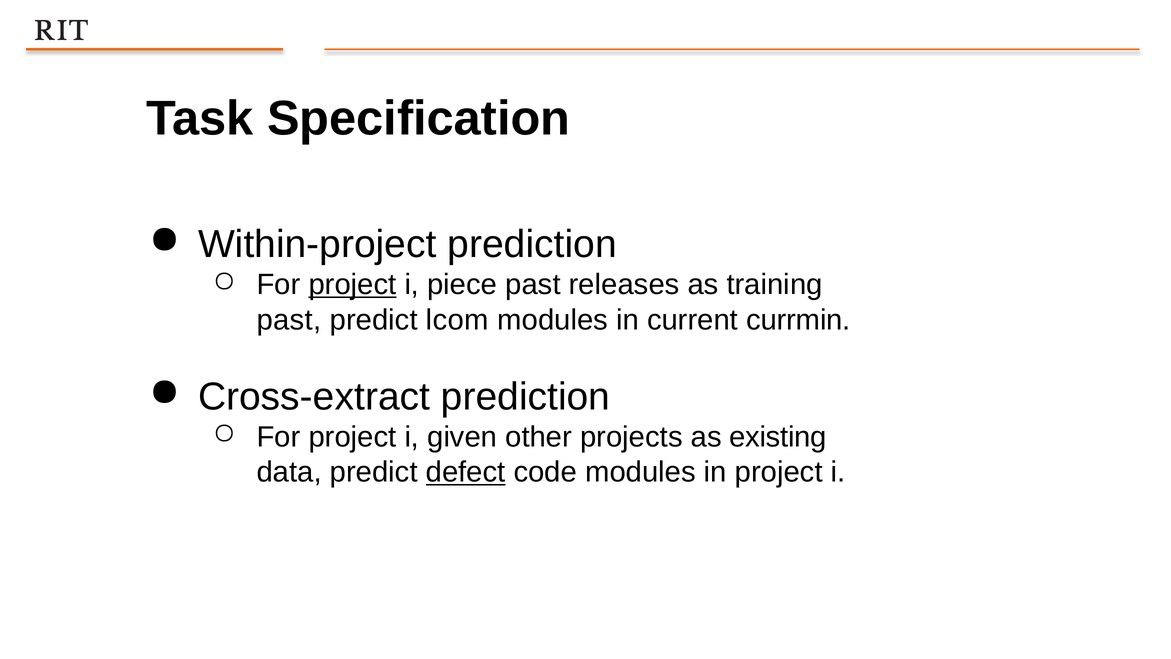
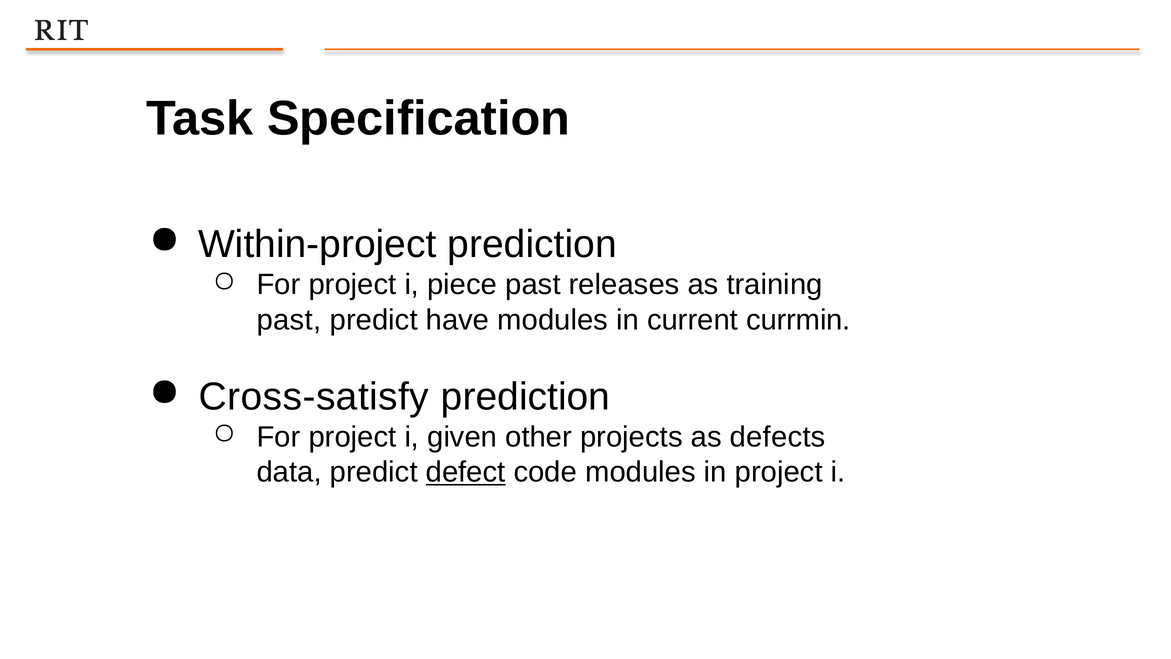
project at (352, 285) underline: present -> none
lcom: lcom -> have
Cross-extract: Cross-extract -> Cross-satisfy
existing: existing -> defects
